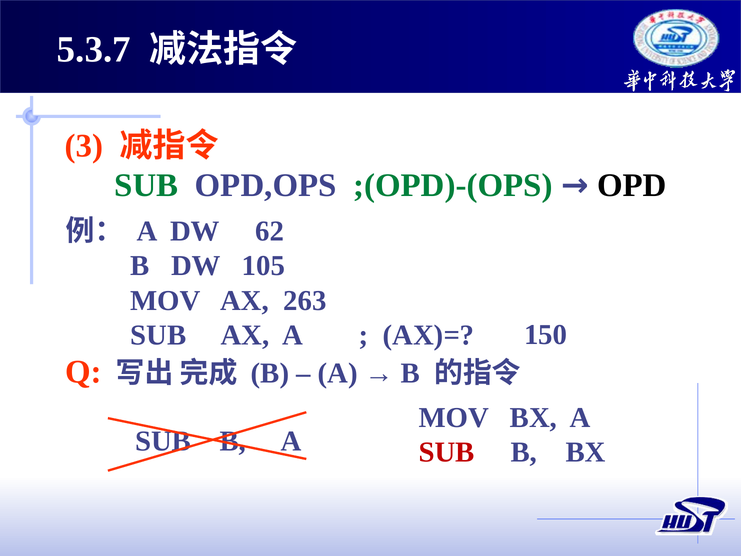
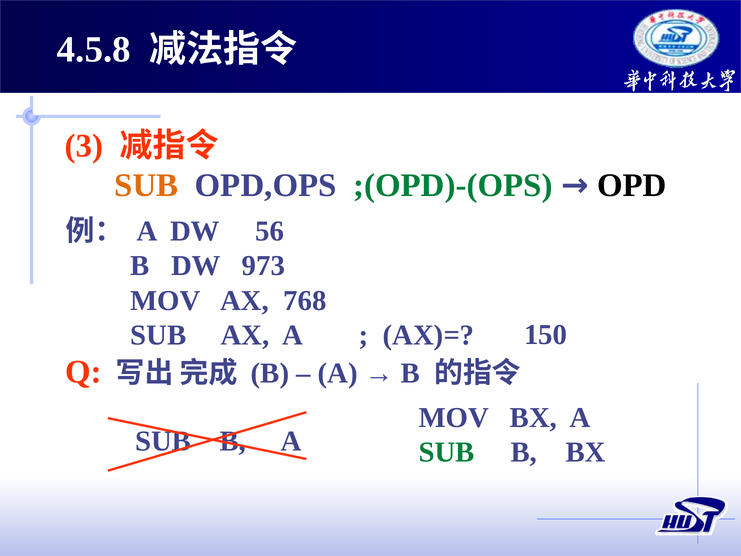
5.3.7: 5.3.7 -> 4.5.8
SUB at (146, 185) colour: green -> orange
62: 62 -> 56
105: 105 -> 973
263: 263 -> 768
SUB at (447, 452) colour: red -> green
